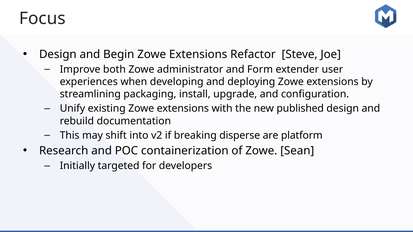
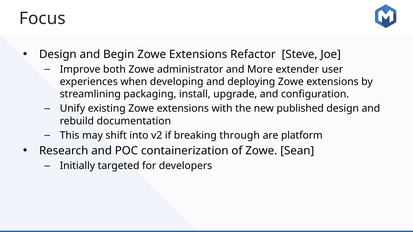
Form: Form -> More
disperse: disperse -> through
